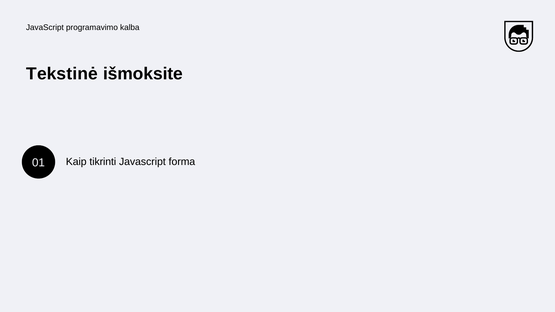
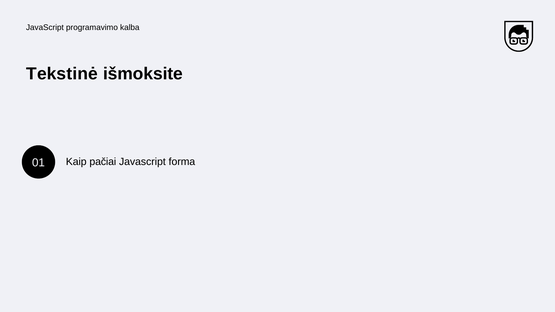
tikrinti: tikrinti -> pačiai
